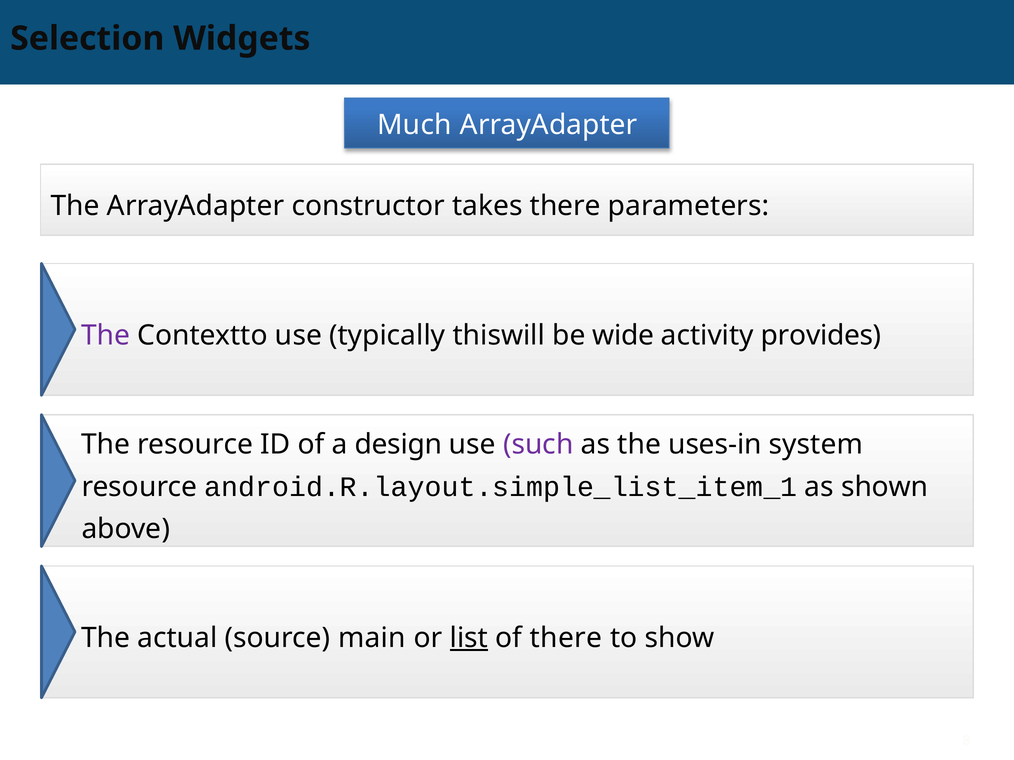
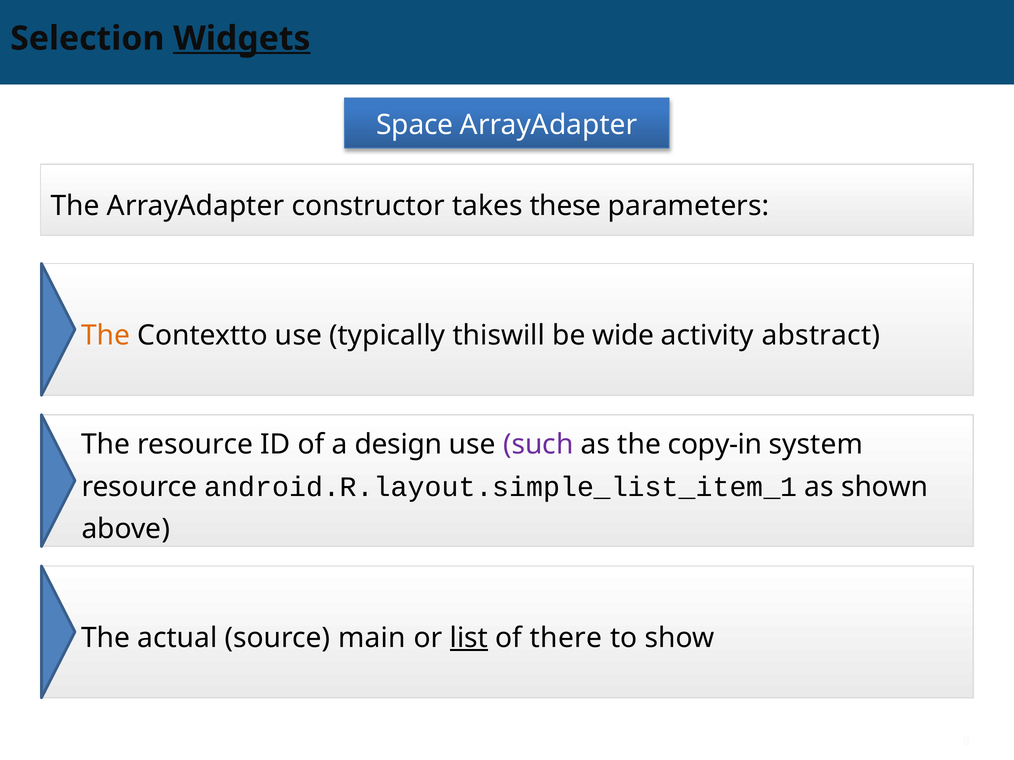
Widgets underline: none -> present
Much: Much -> Space
takes there: there -> these
The at (106, 336) colour: purple -> orange
provides: provides -> abstract
uses-in: uses-in -> copy-in
